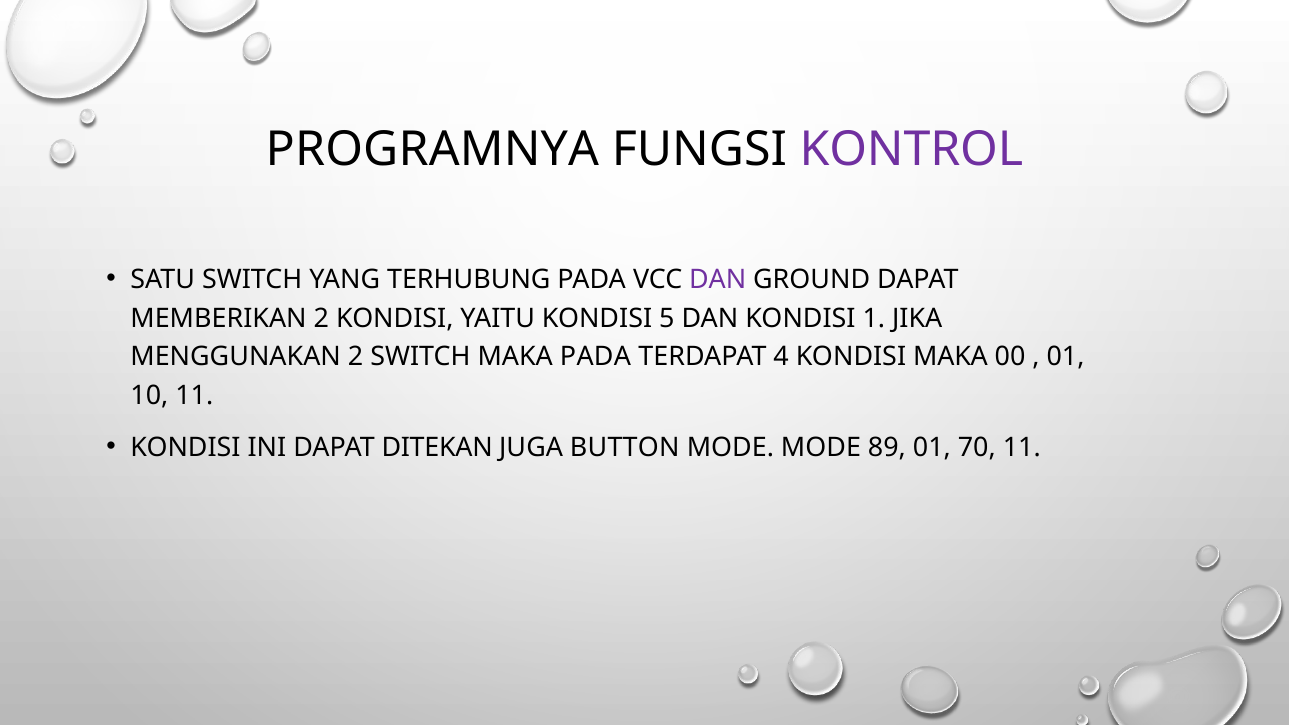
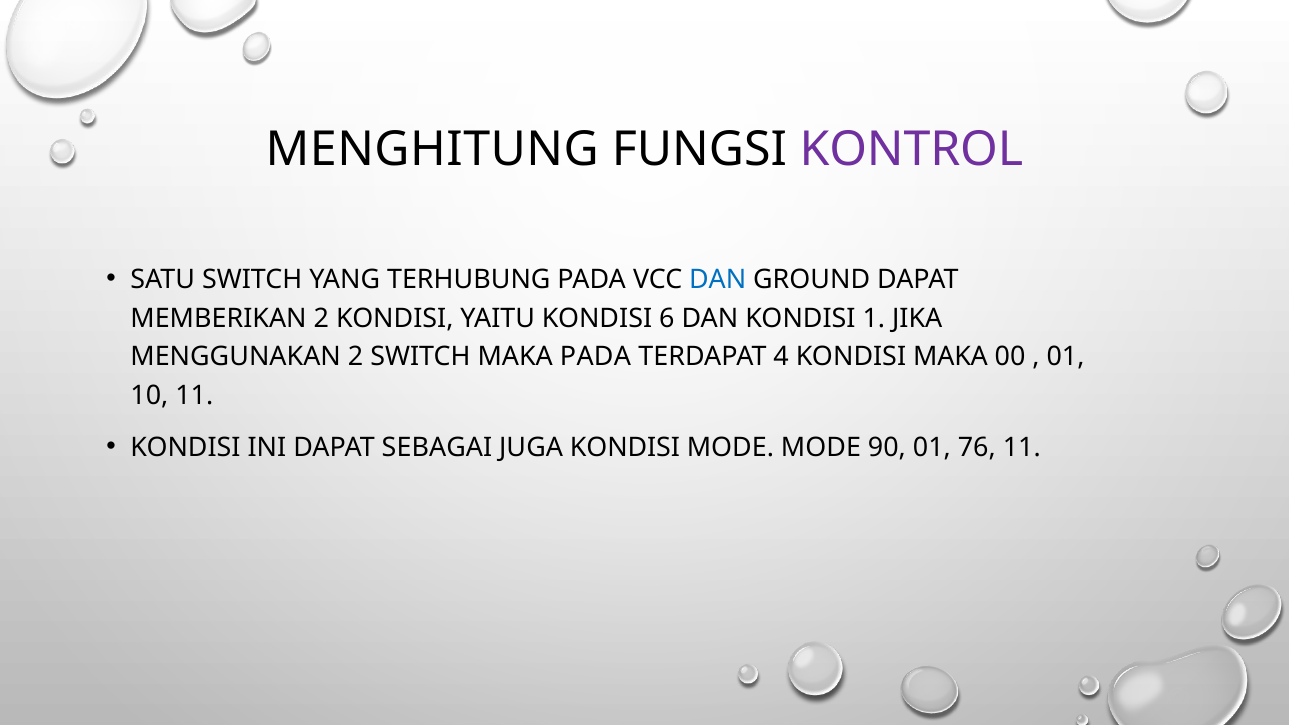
PROGRAMNYA: PROGRAMNYA -> MENGHITUNG
DAN at (718, 280) colour: purple -> blue
5: 5 -> 6
DITEKAN: DITEKAN -> SEBAGAI
JUGA BUTTON: BUTTON -> KONDISI
89: 89 -> 90
70: 70 -> 76
